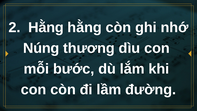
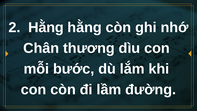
Núng: Núng -> Chân
